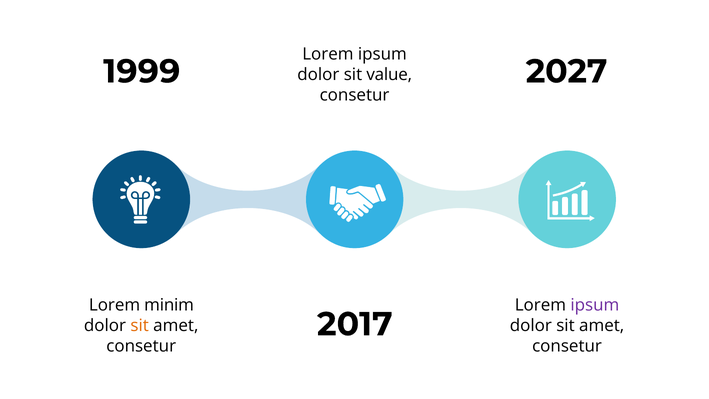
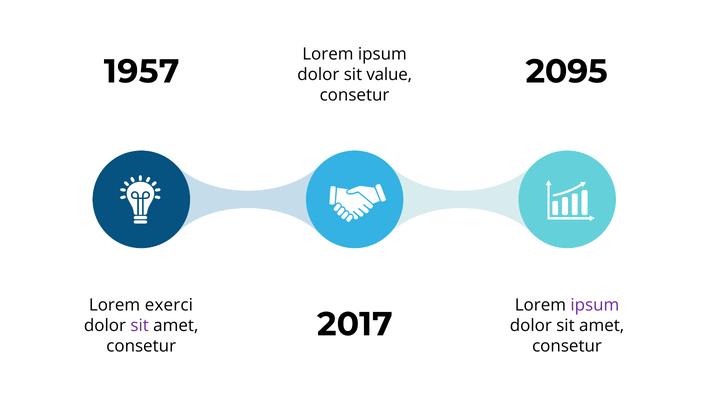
1999: 1999 -> 1957
2027: 2027 -> 2095
minim: minim -> exerci
sit at (140, 325) colour: orange -> purple
